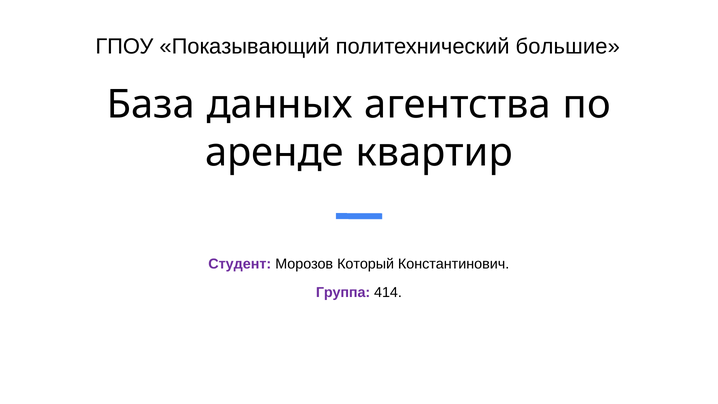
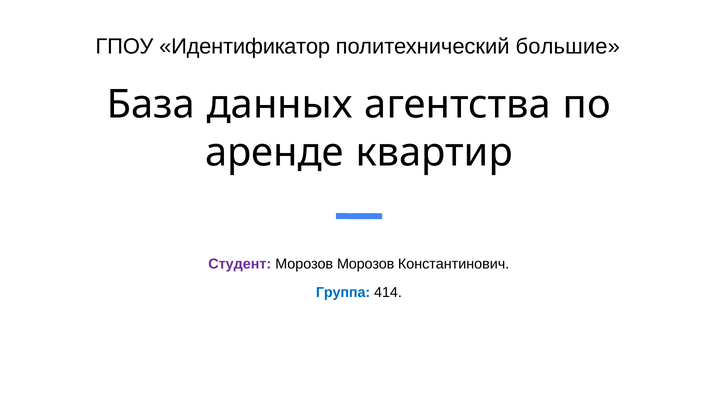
Показывающий: Показывающий -> Идентификатор
Морозов Который: Который -> Морозов
Группа colour: purple -> blue
